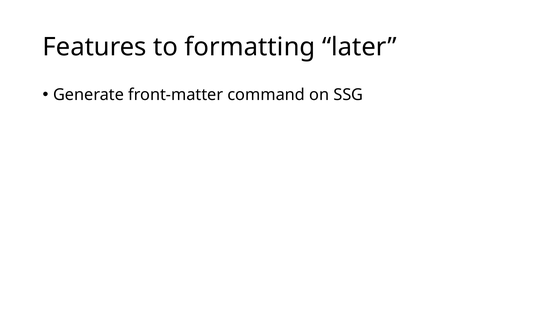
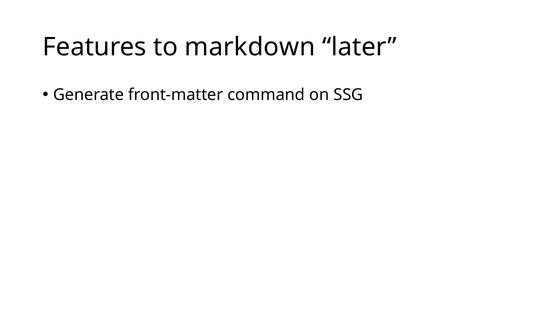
formatting: formatting -> markdown
